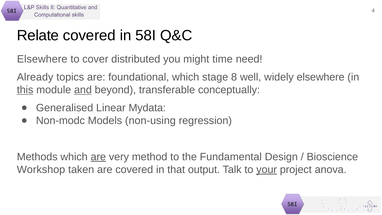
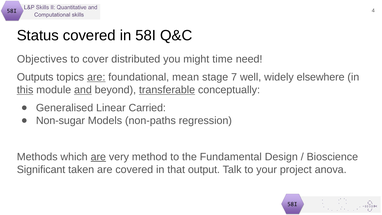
Relate: Relate -> Status
Elsewhere at (42, 59): Elsewhere -> Objectives
Already: Already -> Outputs
are at (96, 77) underline: none -> present
foundational which: which -> mean
8: 8 -> 7
transferable underline: none -> present
Mydata: Mydata -> Carried
Non-modc: Non-modc -> Non-sugar
non-using: non-using -> non-paths
Workshop: Workshop -> Significant
your underline: present -> none
